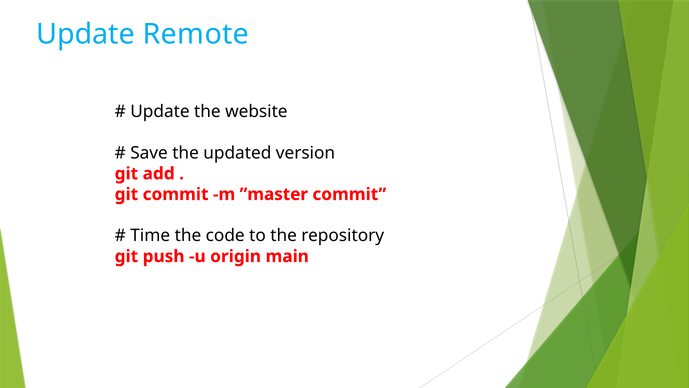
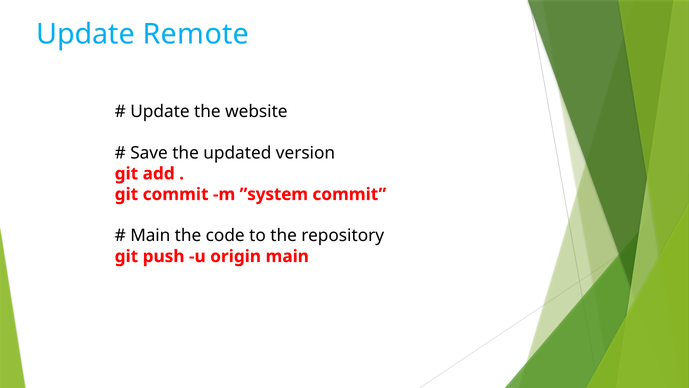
”master: ”master -> ”system
Time at (150, 235): Time -> Main
